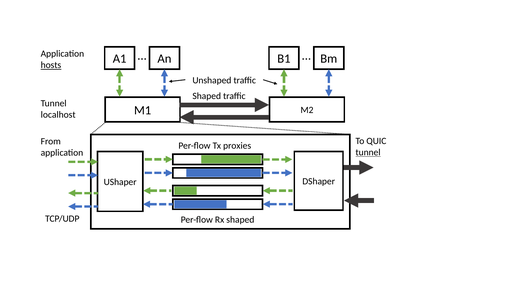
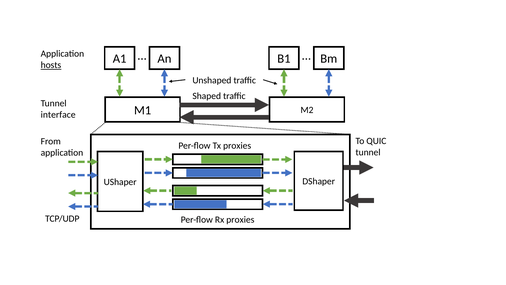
localhost: localhost -> interface
tunnel at (368, 152) underline: present -> none
Rx shaped: shaped -> proxies
